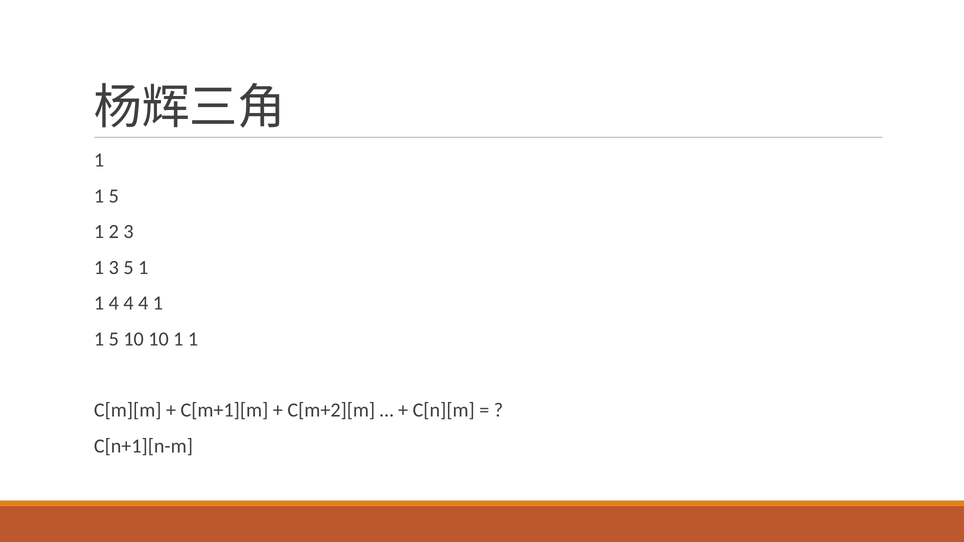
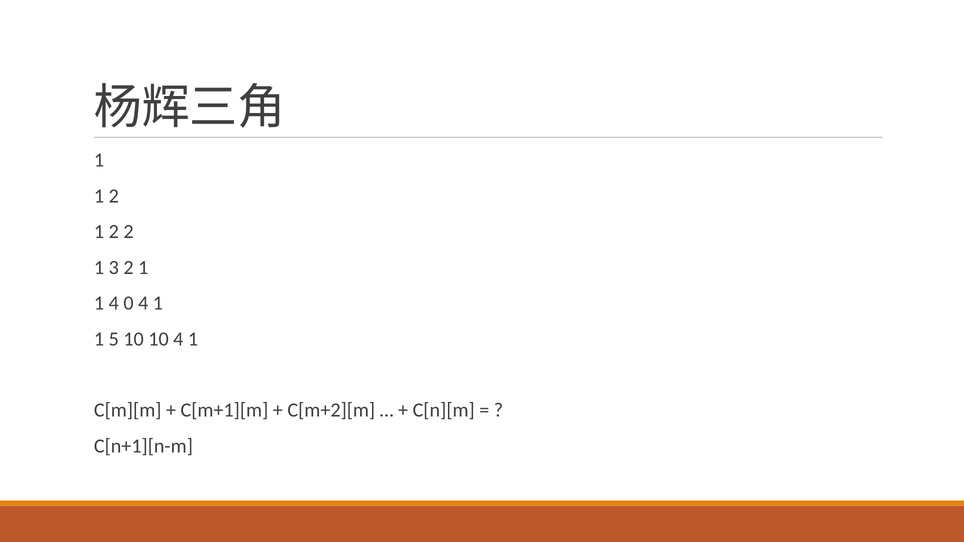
5 at (114, 196): 5 -> 2
2 3: 3 -> 2
3 5: 5 -> 2
1 4 4: 4 -> 0
10 1: 1 -> 4
